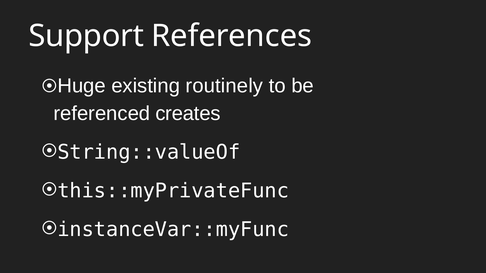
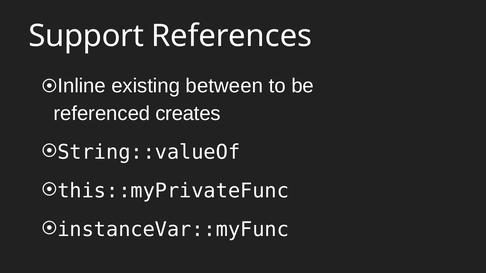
Huge: Huge -> Inline
routinely: routinely -> between
